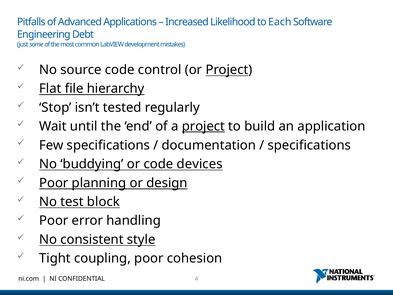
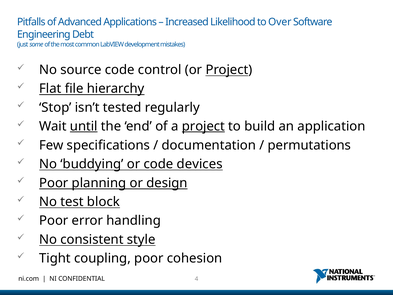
Each: Each -> Over
until underline: none -> present
specifications at (309, 145): specifications -> permutations
